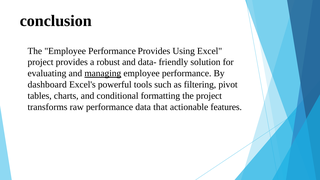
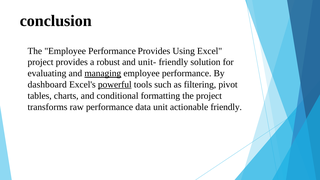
data-: data- -> unit-
powerful underline: none -> present
that: that -> unit
actionable features: features -> friendly
